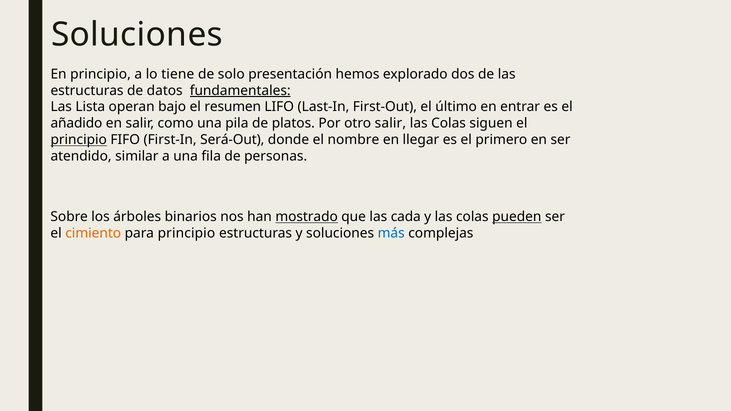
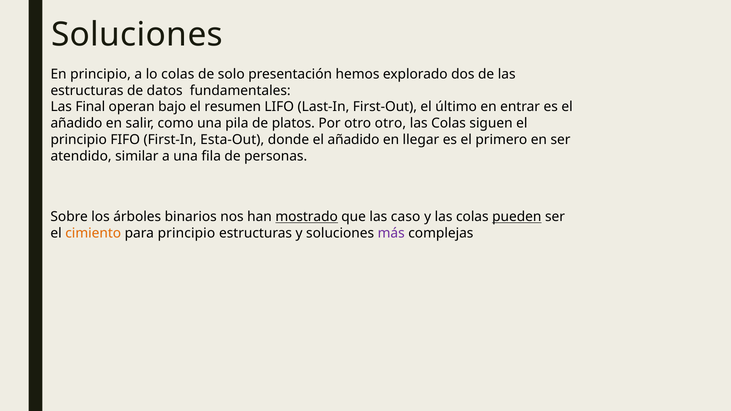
lo tiene: tiene -> colas
fundamentales underline: present -> none
Lista: Lista -> Final
otro salir: salir -> otro
principio at (79, 140) underline: present -> none
Será-Out: Será-Out -> Esta-Out
donde el nombre: nombre -> añadido
cada: cada -> caso
más colour: blue -> purple
